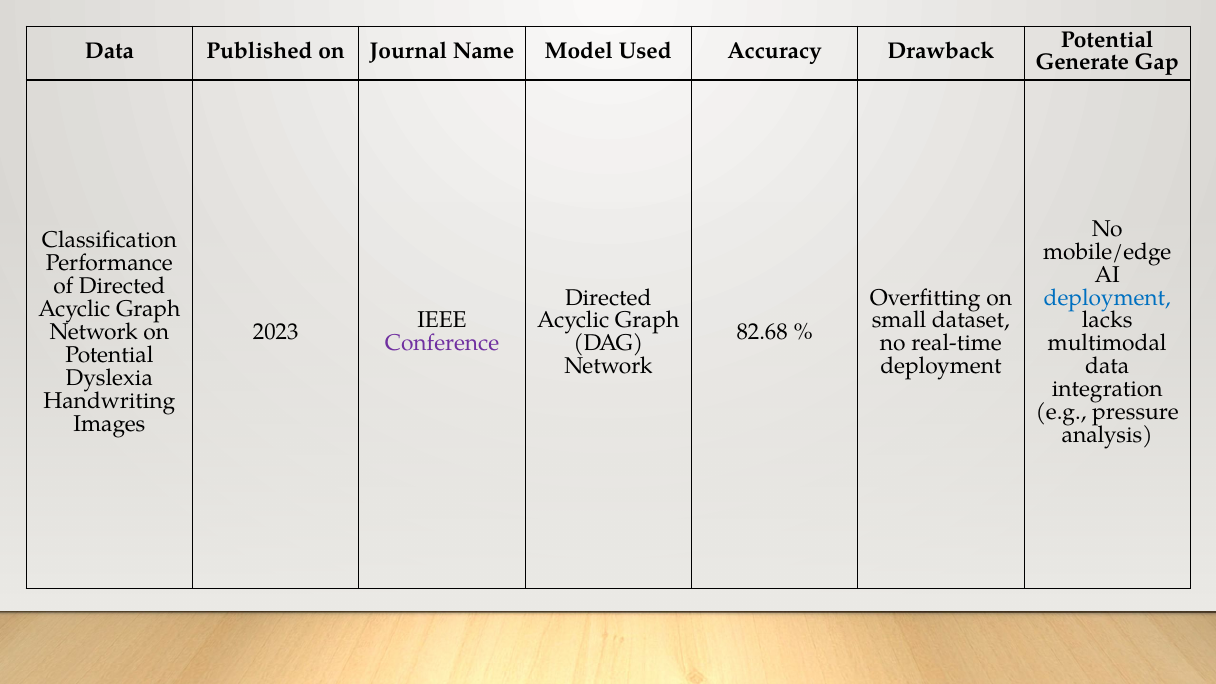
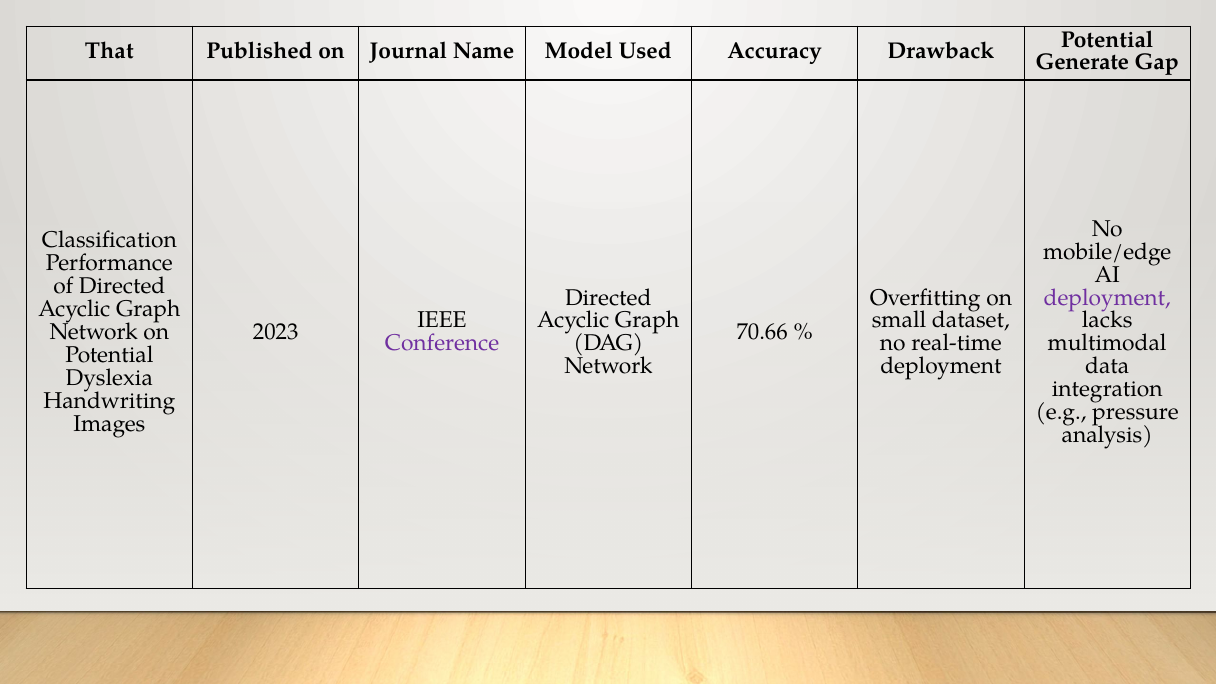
Data at (109, 51): Data -> That
deployment at (1107, 297) colour: blue -> purple
82.68: 82.68 -> 70.66
